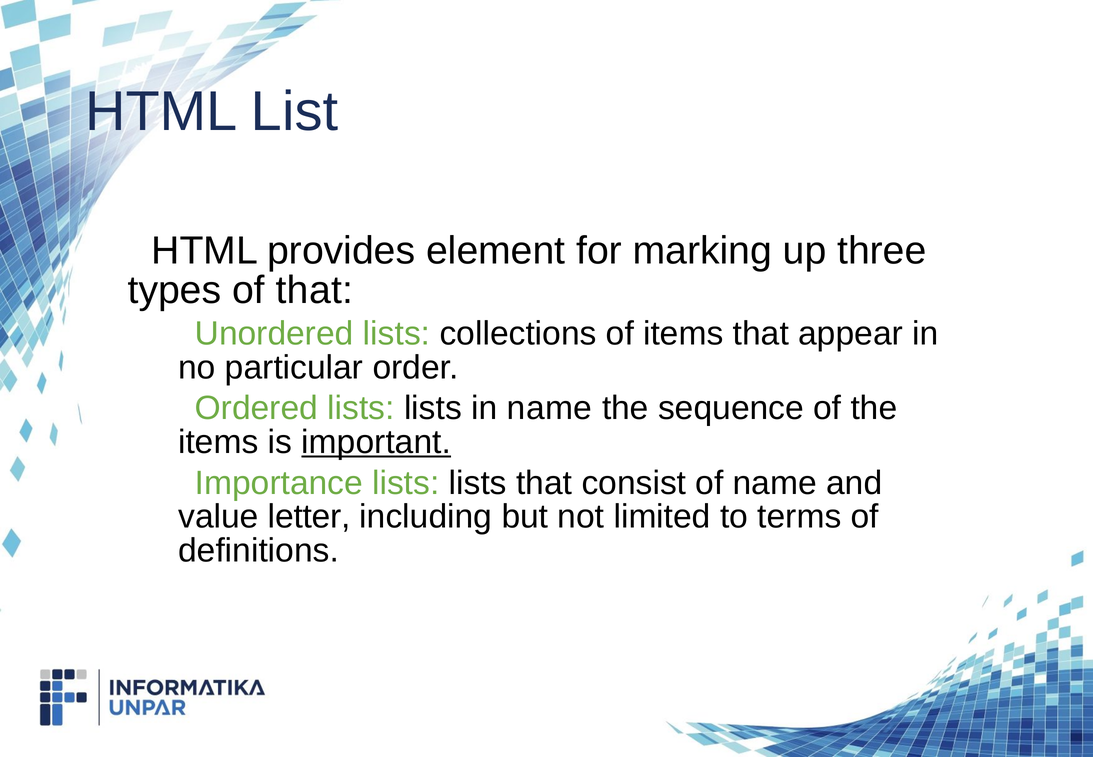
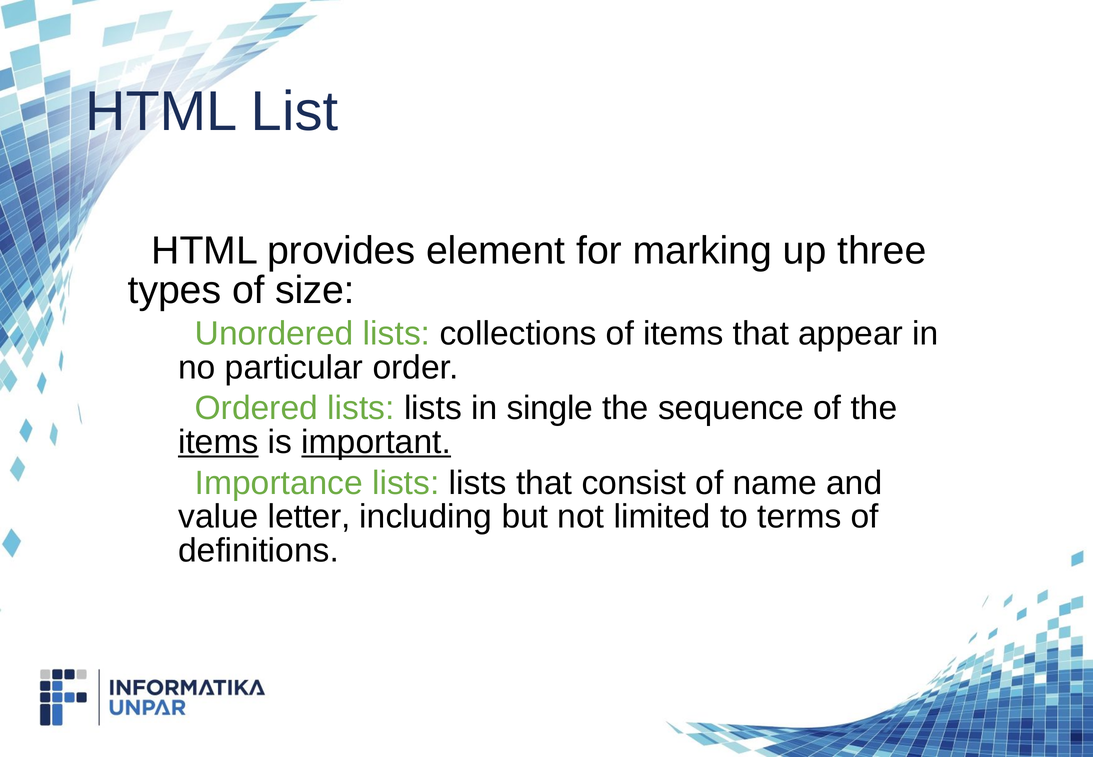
of that: that -> size
in name: name -> single
items at (218, 442) underline: none -> present
